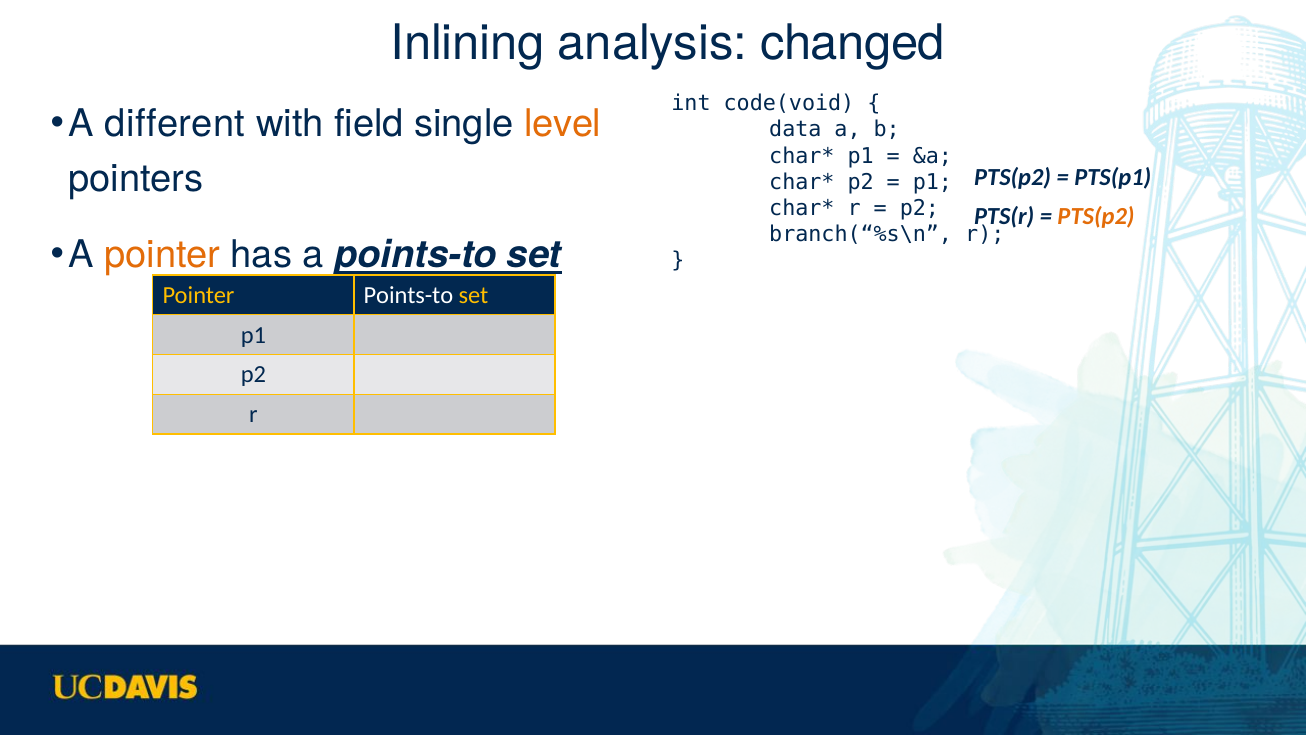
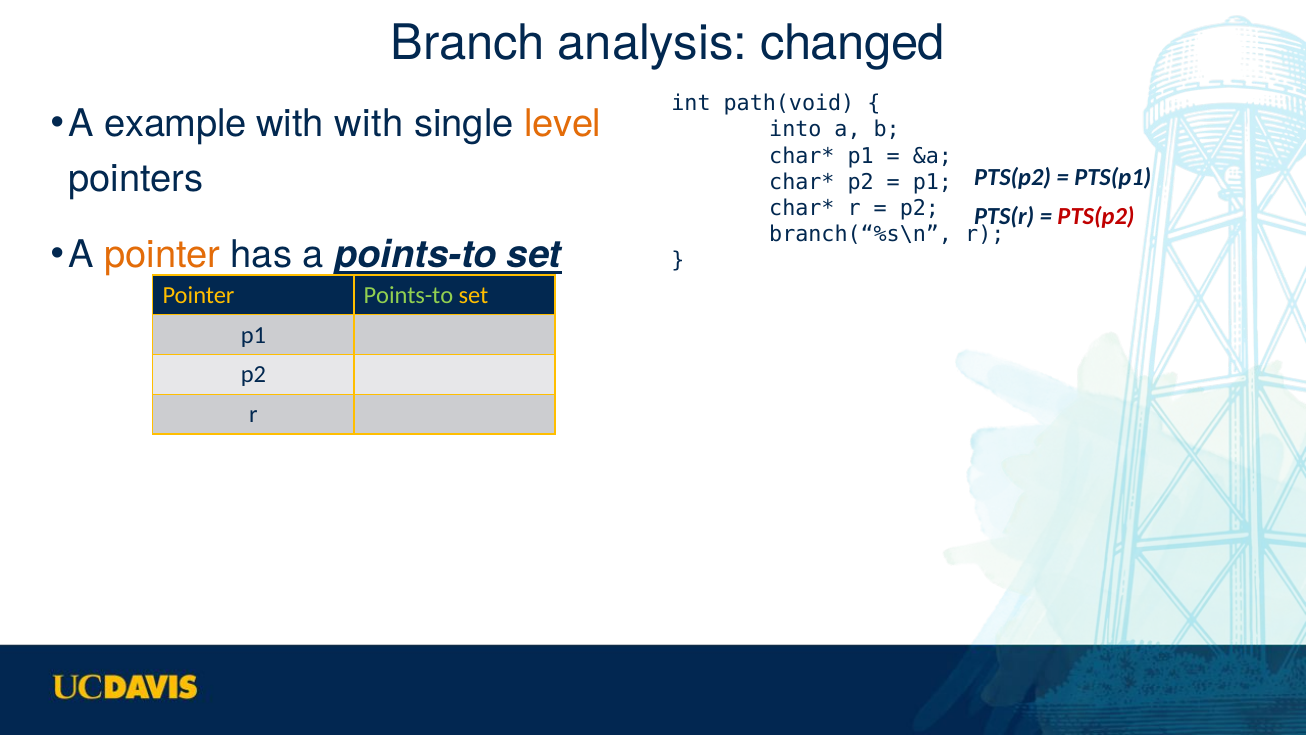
Inlining: Inlining -> Branch
code(void: code(void -> path(void
different: different -> example
with field: field -> with
data: data -> into
PTS(p2 at (1096, 216) colour: orange -> red
Points-to at (408, 295) colour: white -> light green
